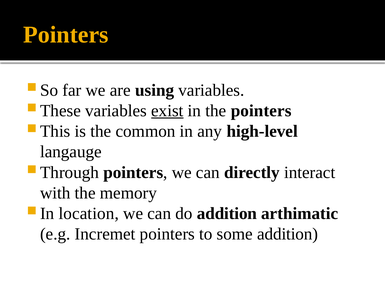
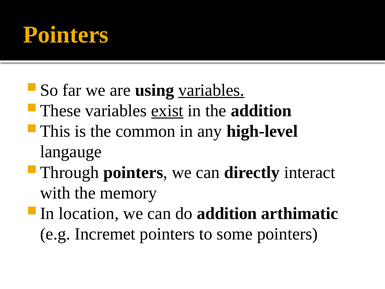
variables at (211, 90) underline: none -> present
the pointers: pointers -> addition
some addition: addition -> pointers
